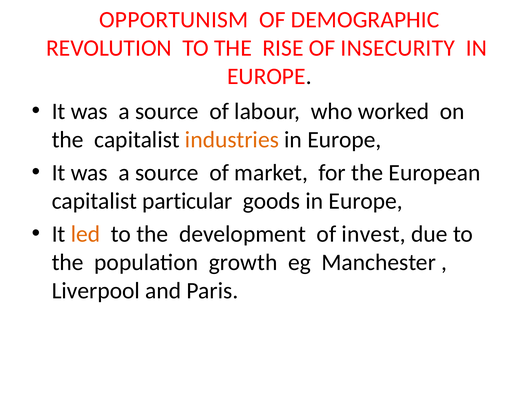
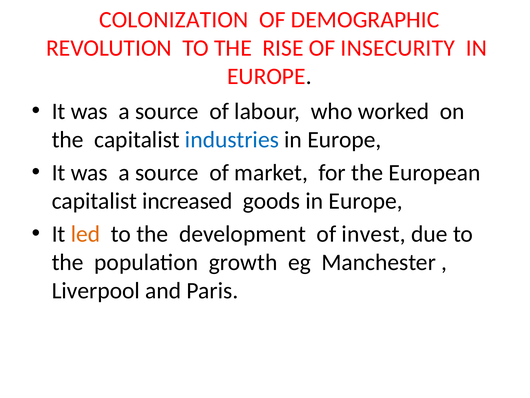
OPPORTUNISM: OPPORTUNISM -> COLONIZATION
industries colour: orange -> blue
particular: particular -> increased
